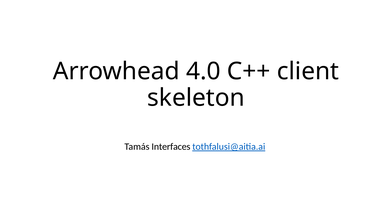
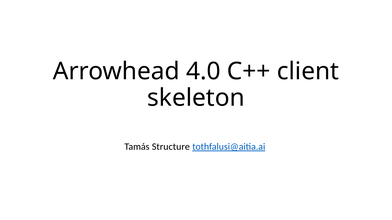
Interfaces: Interfaces -> Structure
